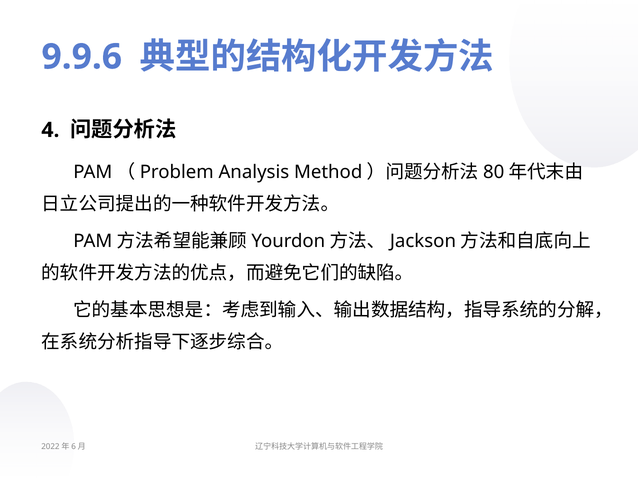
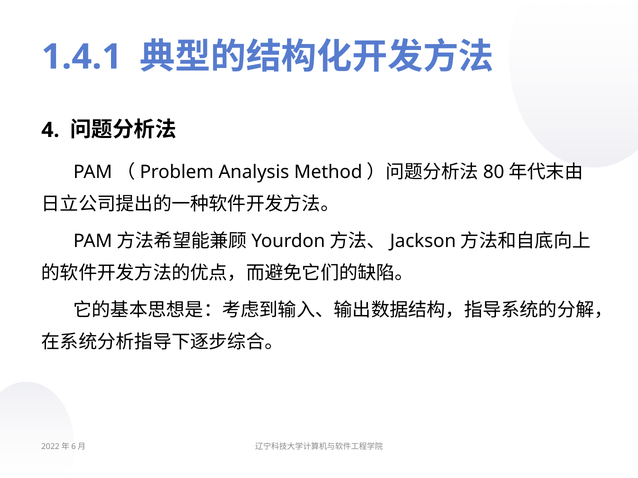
9.9.6: 9.9.6 -> 1.4.1
